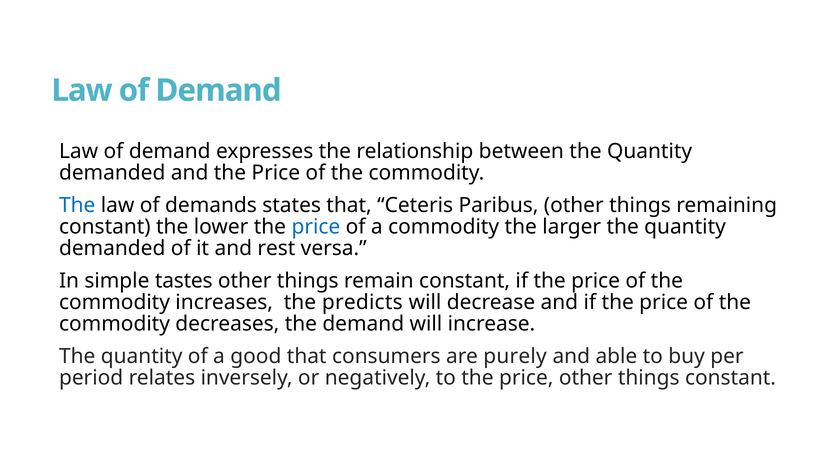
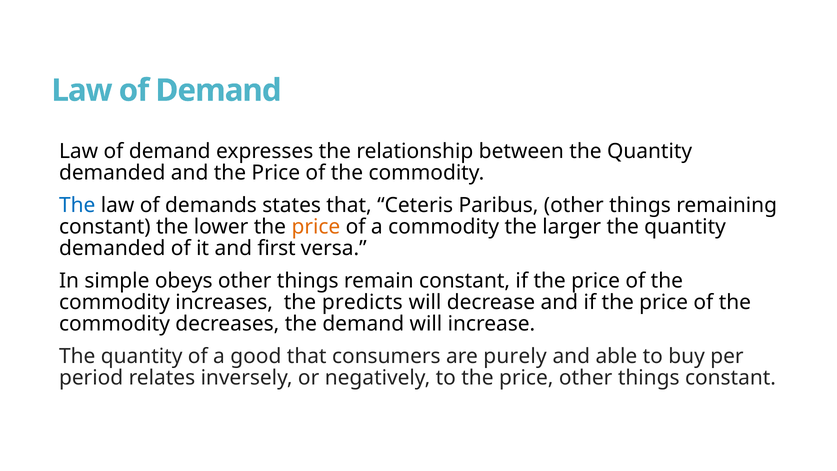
price at (316, 227) colour: blue -> orange
rest: rest -> first
tastes: tastes -> obeys
